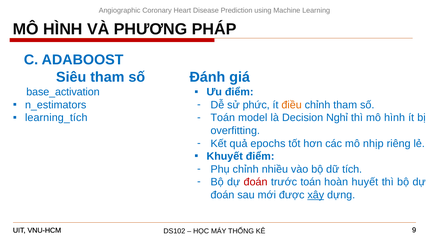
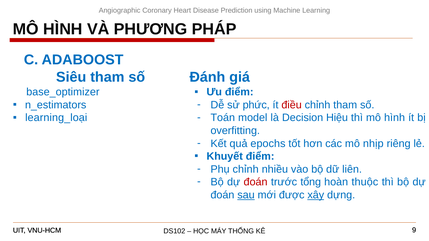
base_activation: base_activation -> base_optimizer
điều colour: orange -> red
learning_tích: learning_tích -> learning_loại
Nghỉ: Nghỉ -> Hiệu
tích: tích -> liên
trước toán: toán -> tổng
huyết: huyết -> thuộc
sau underline: none -> present
